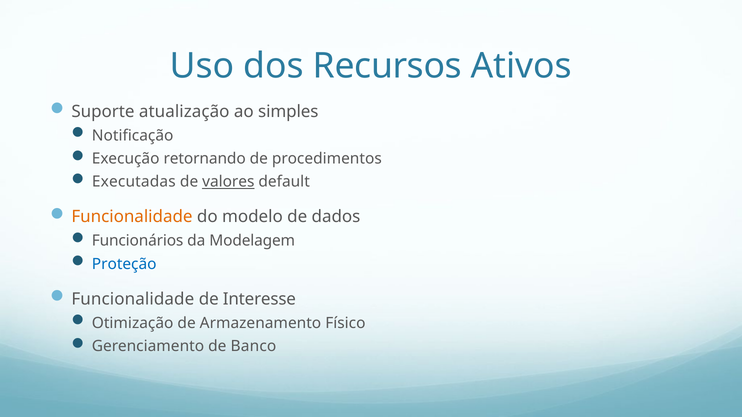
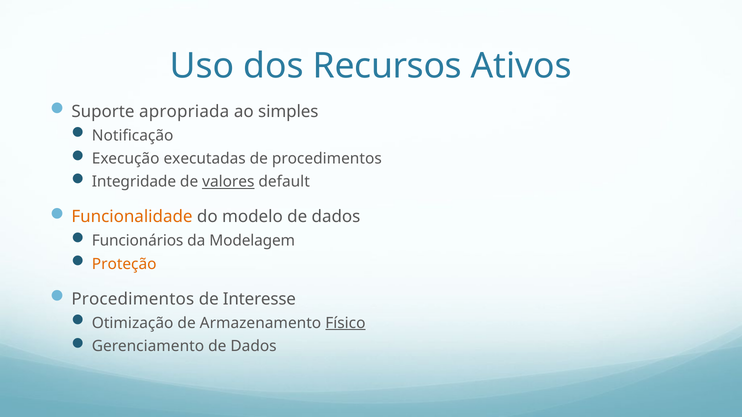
atualização: atualização -> apropriada
retornando: retornando -> executadas
Executadas: Executadas -> Integridade
Proteção colour: blue -> orange
Funcionalidade at (133, 299): Funcionalidade -> Procedimentos
Físico underline: none -> present
Gerenciamento de Banco: Banco -> Dados
